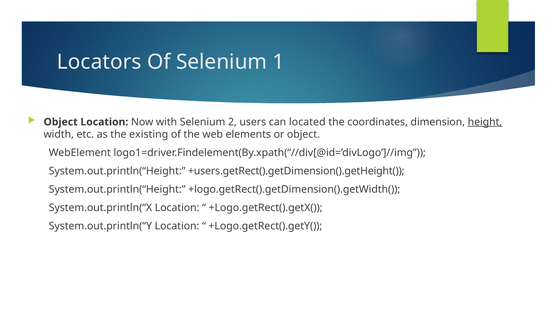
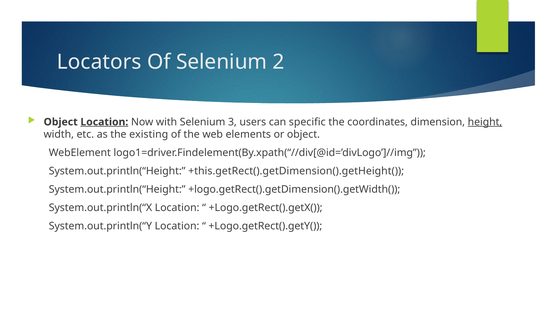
1: 1 -> 2
Location at (104, 122) underline: none -> present
2: 2 -> 3
located: located -> specific
+users.getRect().getDimension().getHeight(: +users.getRect().getDimension().getHeight( -> +this.getRect().getDimension().getHeight(
